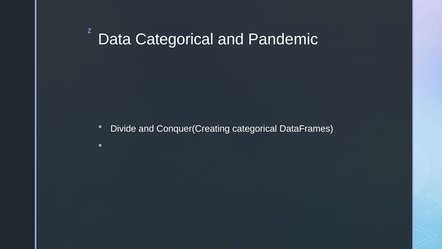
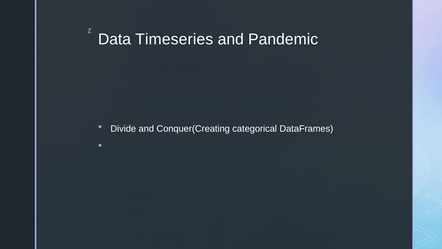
Data Categorical: Categorical -> Timeseries
